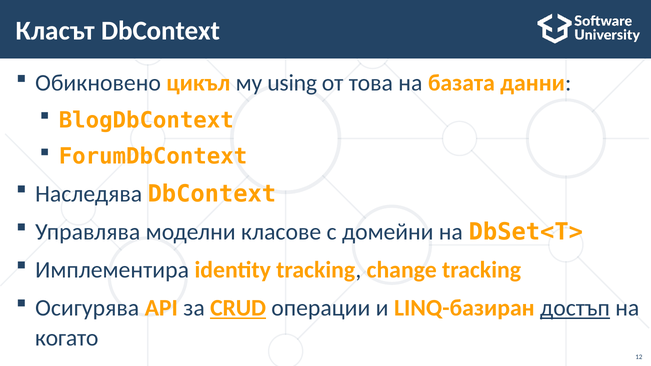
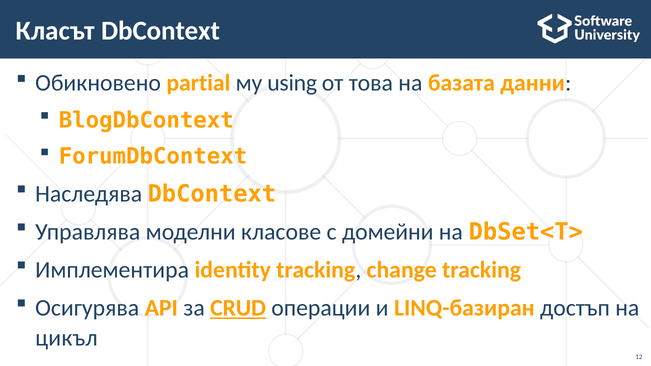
цикъл: цикъл -> partial
достъп underline: present -> none
когато: когато -> цикъл
